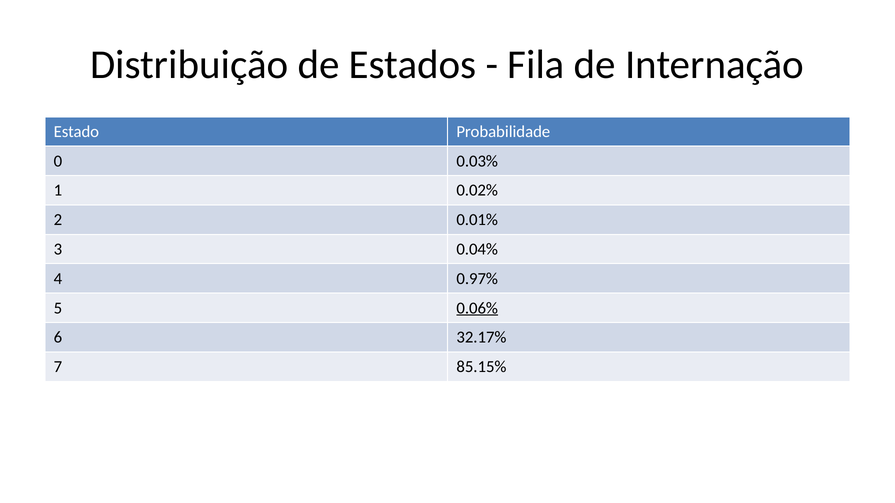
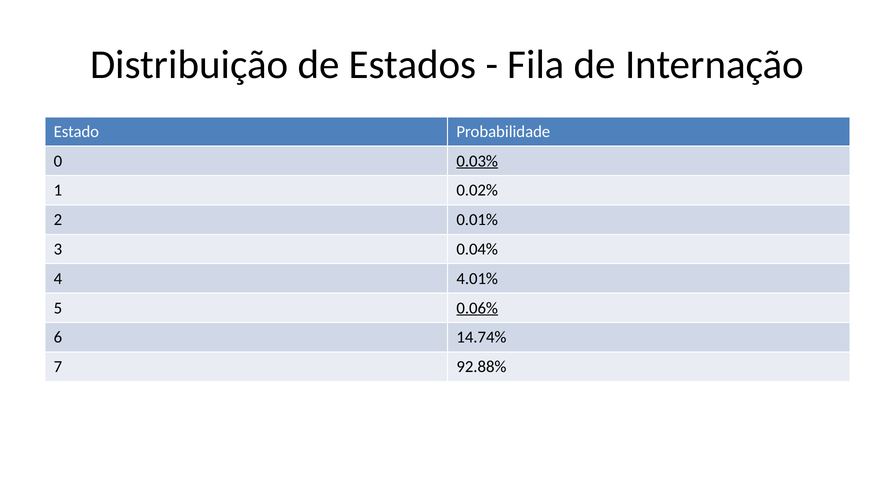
0.03% underline: none -> present
0.97%: 0.97% -> 4.01%
32.17%: 32.17% -> 14.74%
85.15%: 85.15% -> 92.88%
